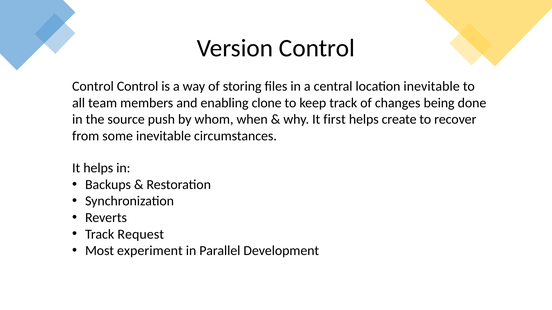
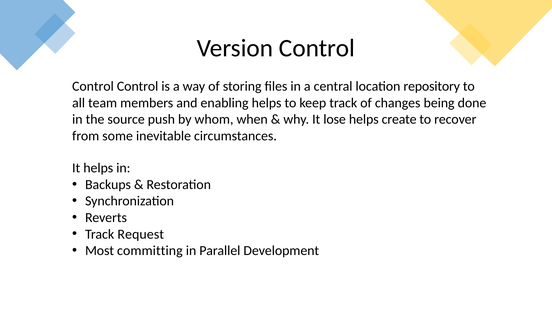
location inevitable: inevitable -> repository
enabling clone: clone -> helps
first: first -> lose
experiment: experiment -> committing
